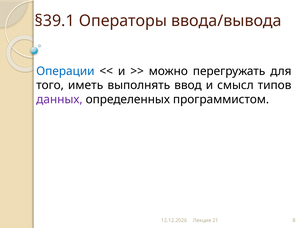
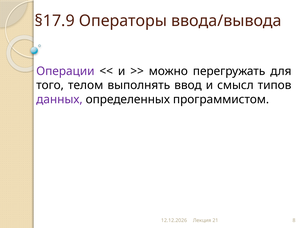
§39.1: §39.1 -> §17.9
Операции colour: blue -> purple
иметь: иметь -> телом
